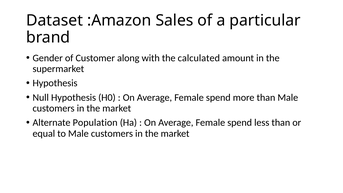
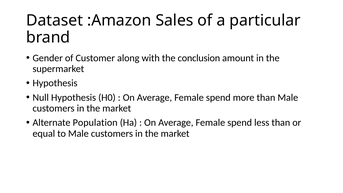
calculated: calculated -> conclusion
